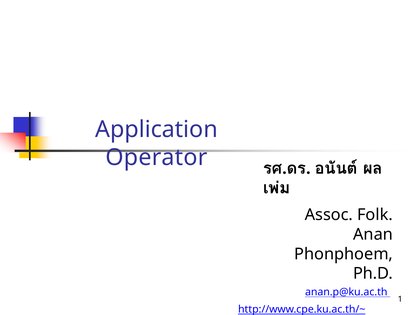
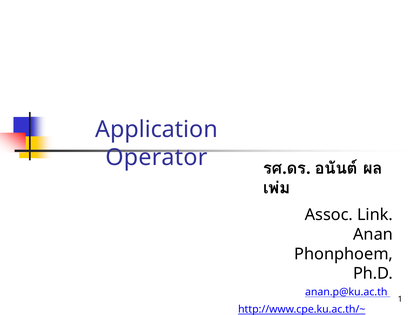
Folk: Folk -> Link
